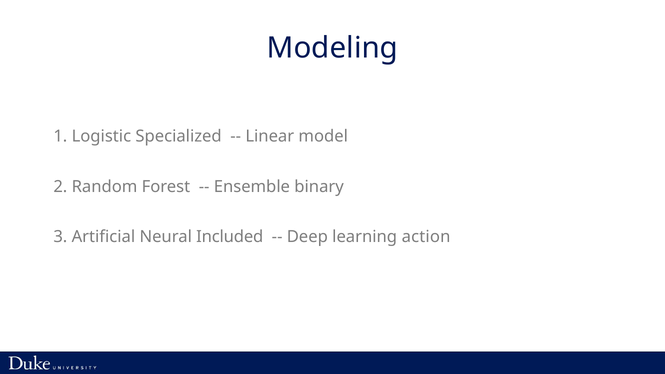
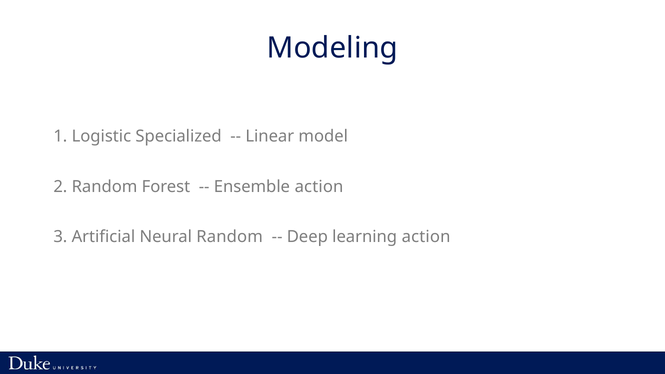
Ensemble binary: binary -> action
Neural Included: Included -> Random
